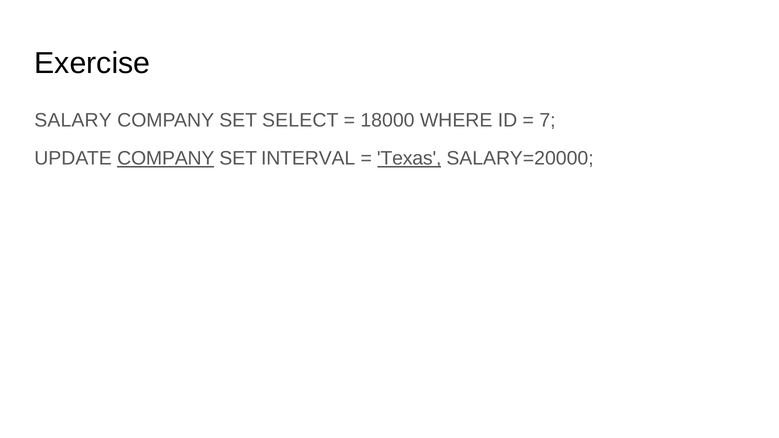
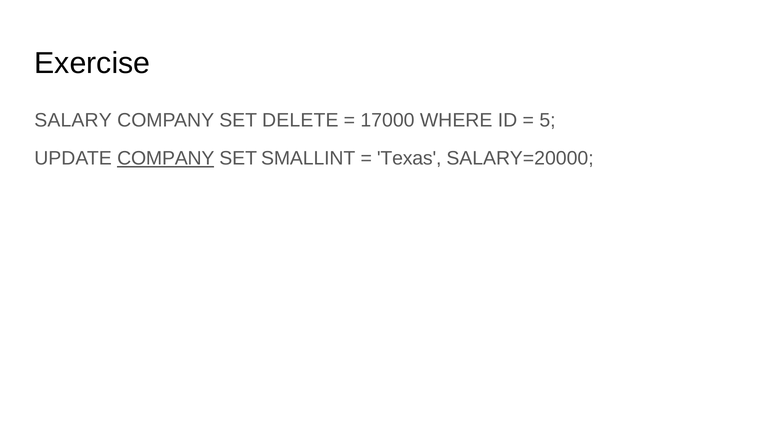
SELECT: SELECT -> DELETE
18000: 18000 -> 17000
7: 7 -> 5
INTERVAL: INTERVAL -> SMALLINT
Texas underline: present -> none
